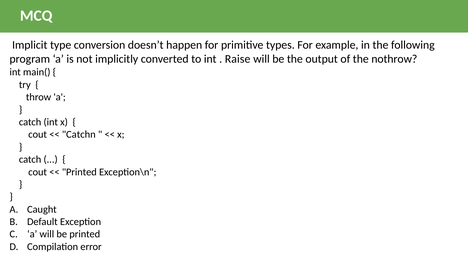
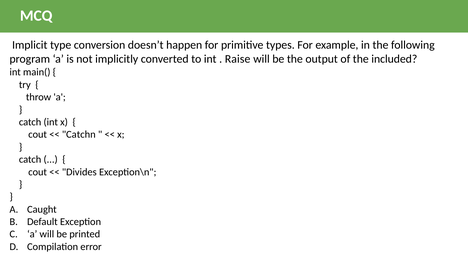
nothrow: nothrow -> included
Printed at (79, 172): Printed -> Divides
